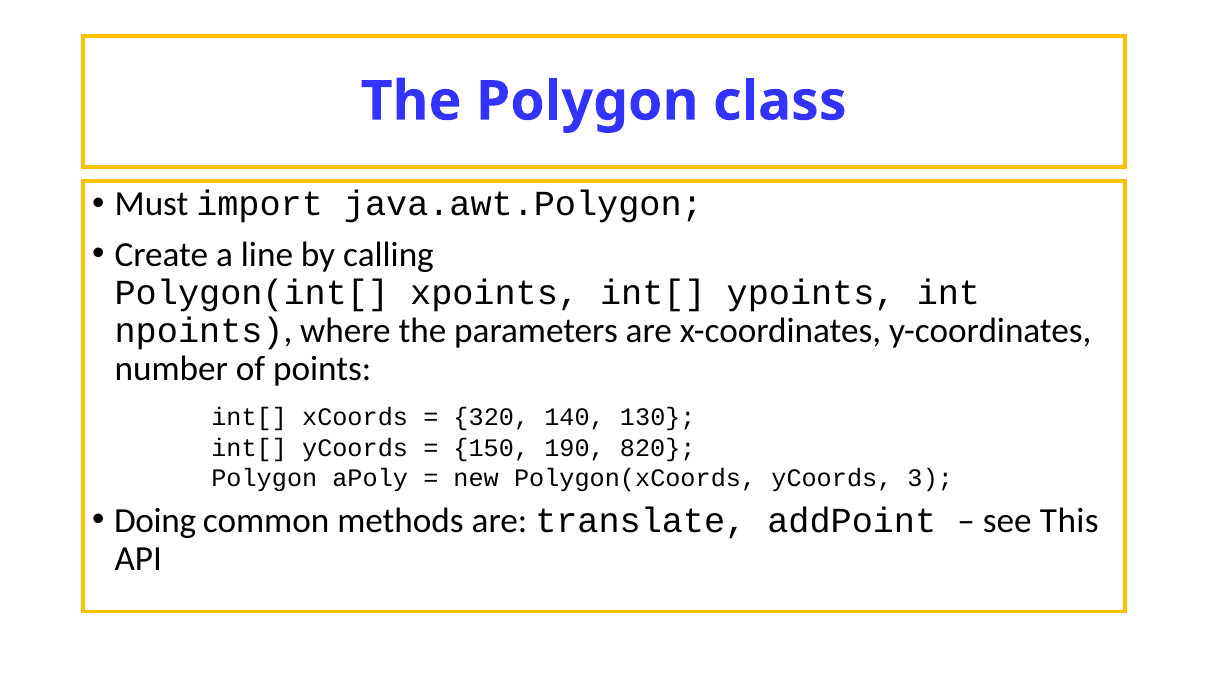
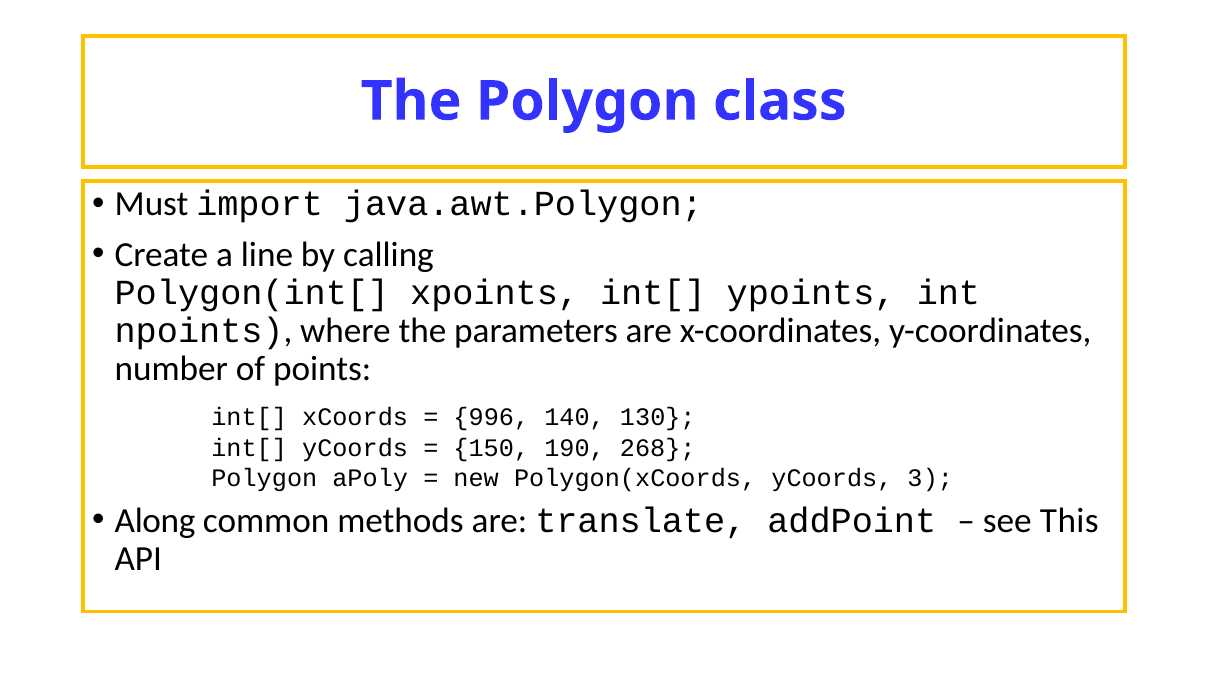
320: 320 -> 996
820: 820 -> 268
Doing: Doing -> Along
